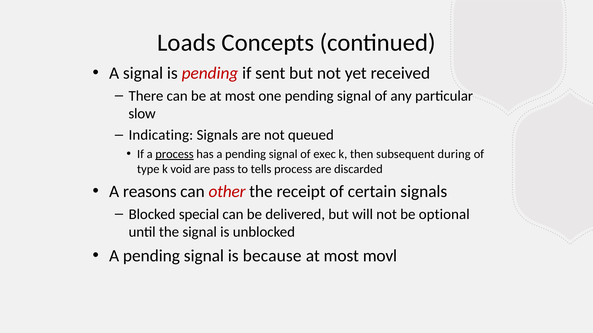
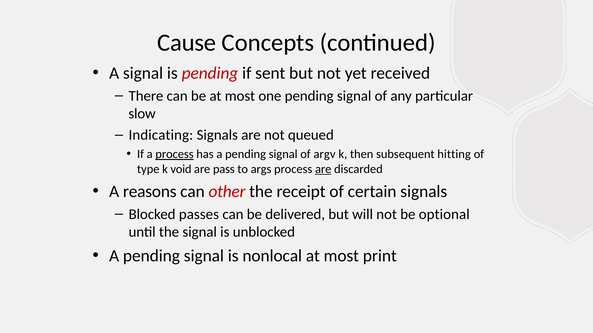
Loads: Loads -> Cause
exec: exec -> argv
during: during -> hitting
tells: tells -> args
are at (323, 169) underline: none -> present
special: special -> passes
because: because -> nonlocal
movl: movl -> print
